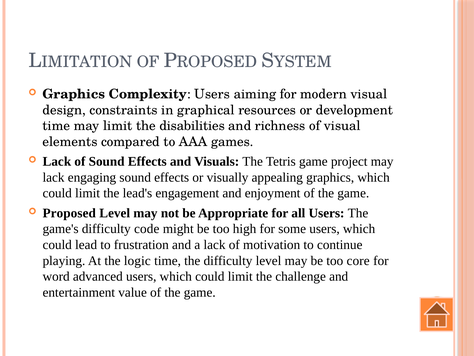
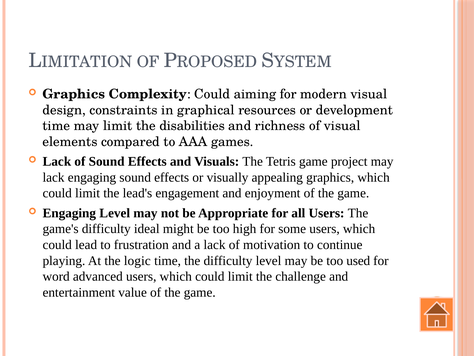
Complexity Users: Users -> Could
Proposed at (69, 213): Proposed -> Engaging
code: code -> ideal
core: core -> used
